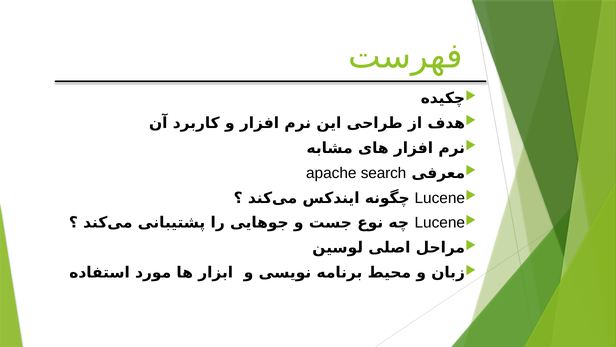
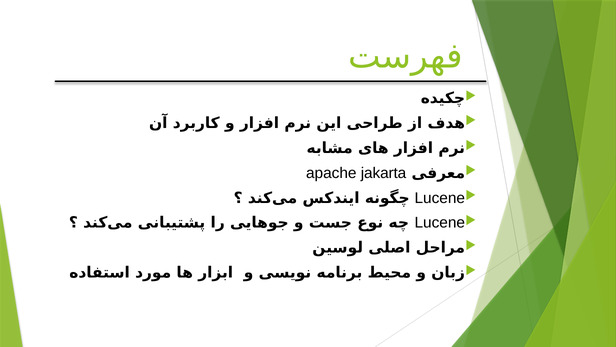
search: search -> jakarta
